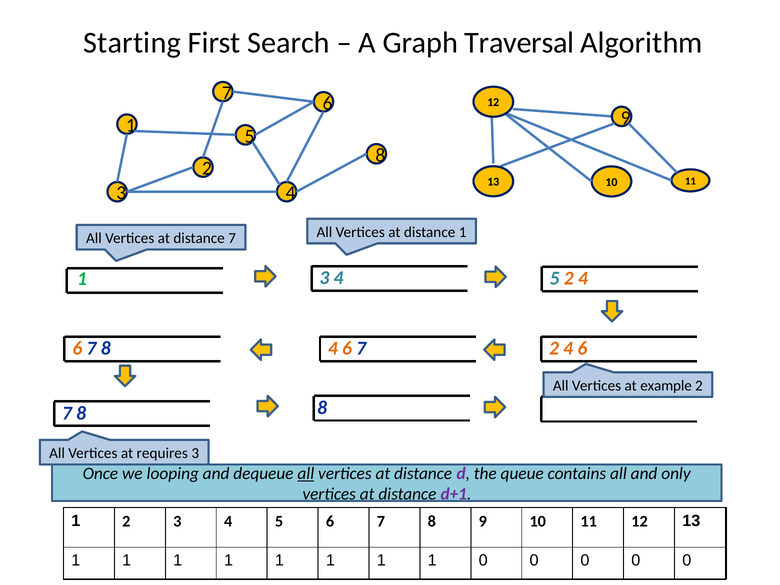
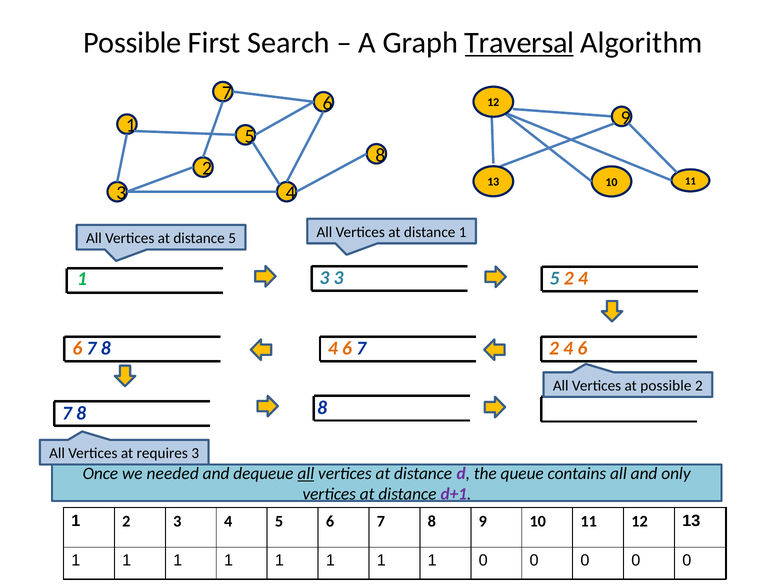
Starting at (132, 43): Starting -> Possible
Traversal underline: none -> present
distance 7: 7 -> 5
1 3 4: 4 -> 3
at example: example -> possible
looping: looping -> needed
